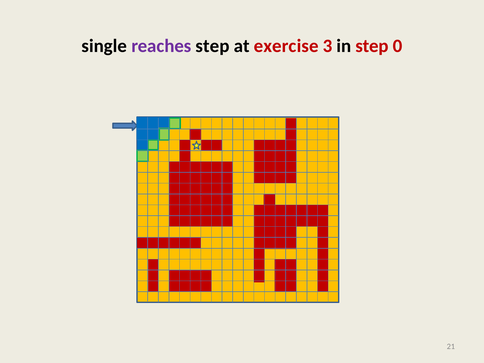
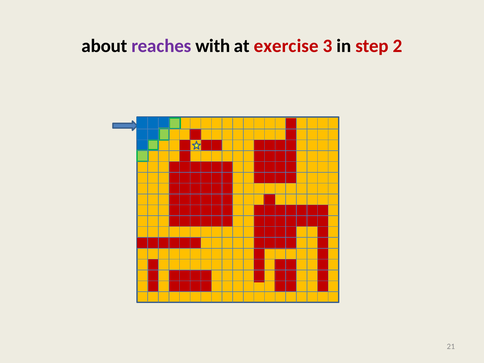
single: single -> about
reaches step: step -> with
0: 0 -> 2
